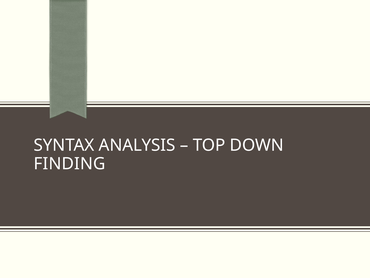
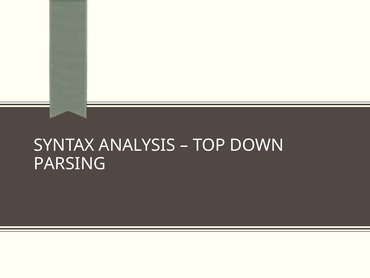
FINDING: FINDING -> PARSING
